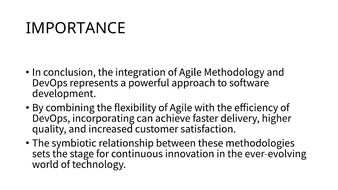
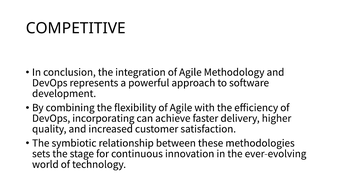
IMPORTANCE: IMPORTANCE -> COMPETITIVE
